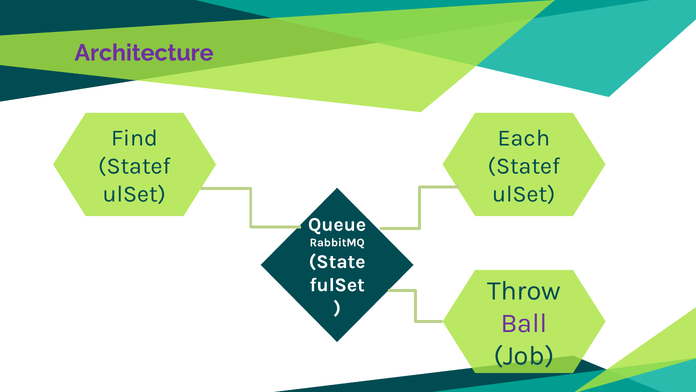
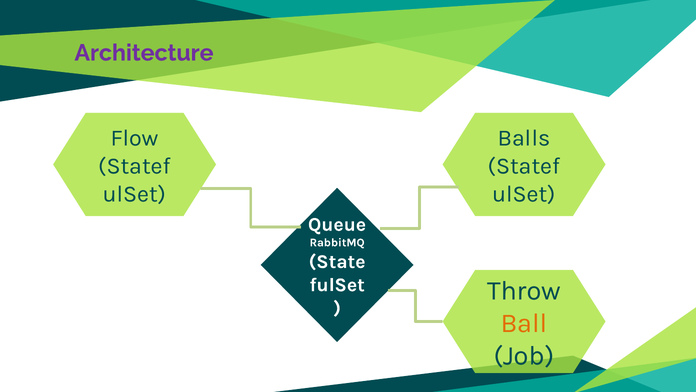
Find: Find -> Flow
Each: Each -> Balls
Ball colour: purple -> orange
